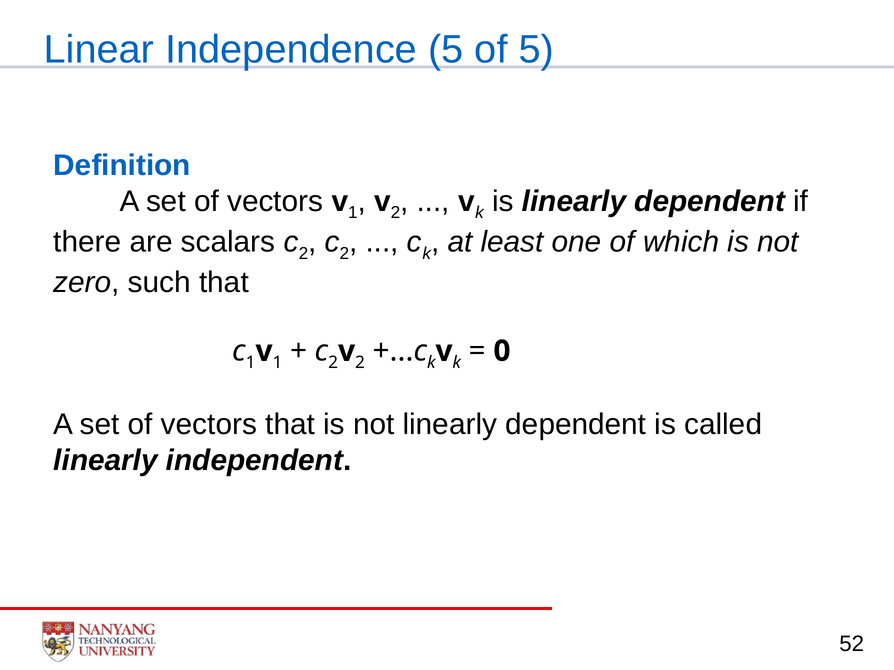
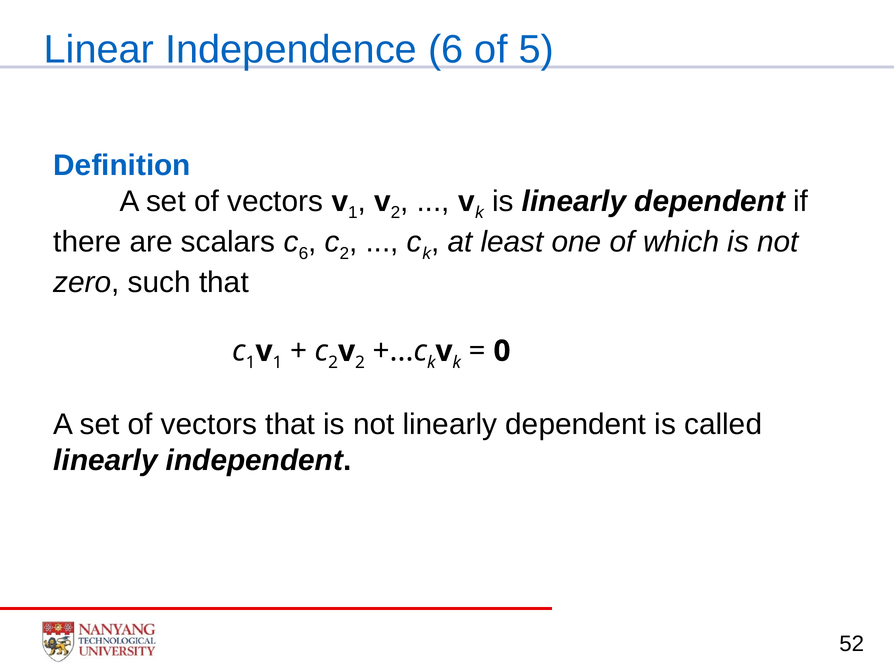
Independence 5: 5 -> 6
scalars c 2: 2 -> 6
